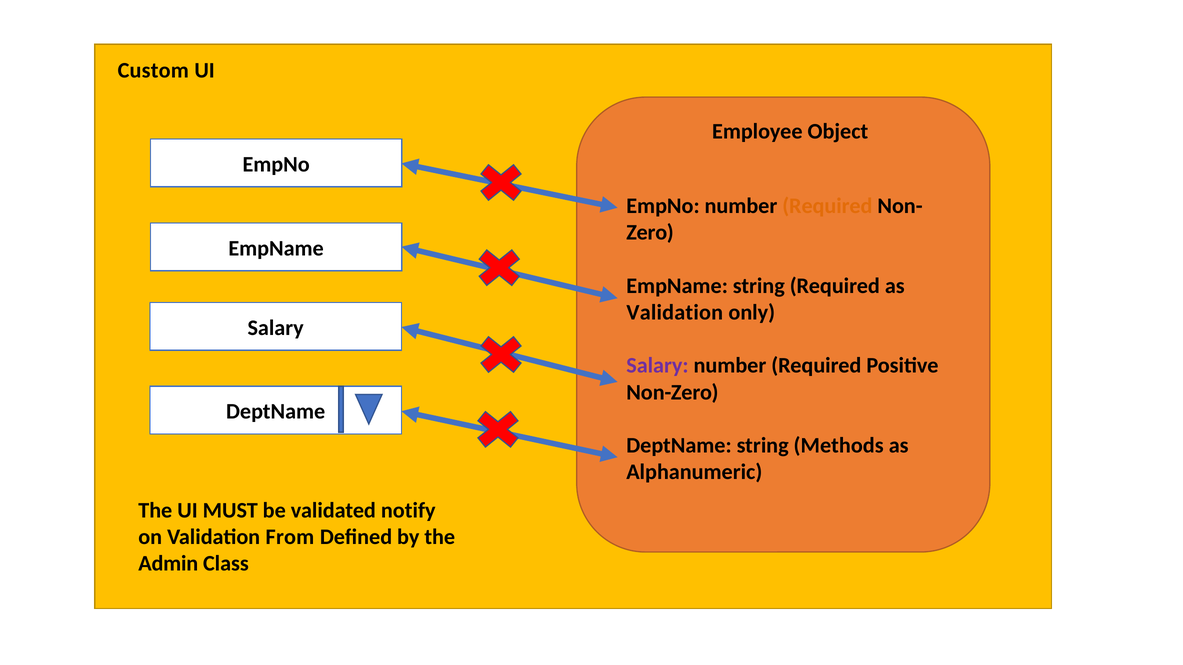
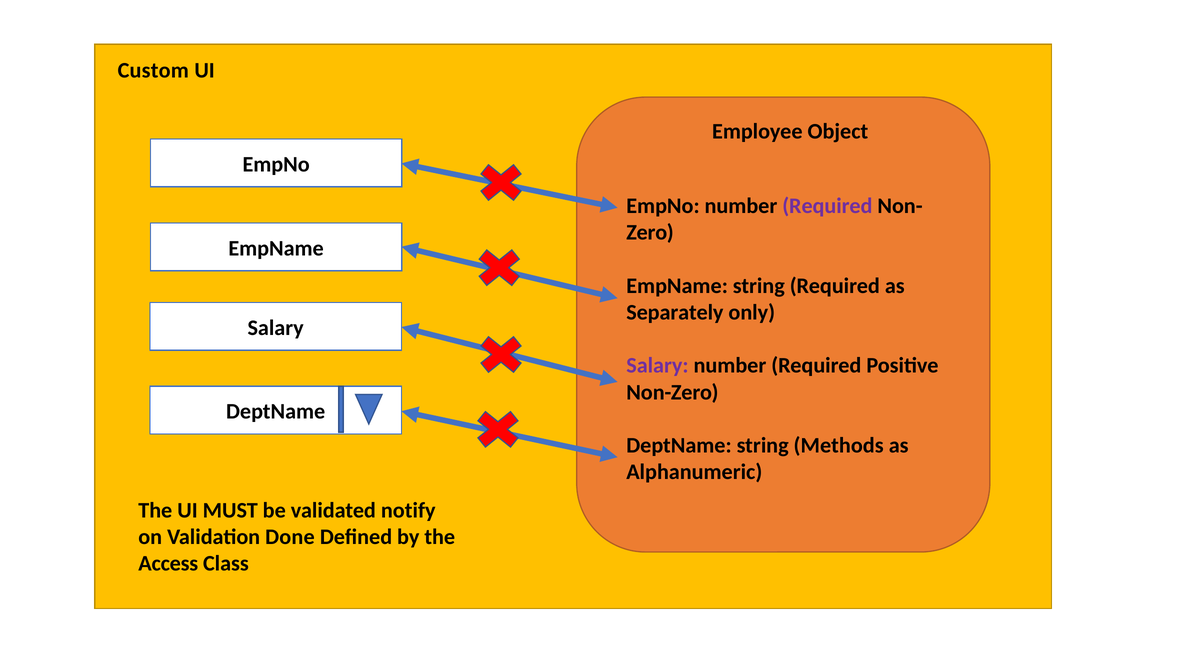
Required at (827, 206) colour: orange -> purple
Validation at (675, 313): Validation -> Separately
From: From -> Done
Admin: Admin -> Access
